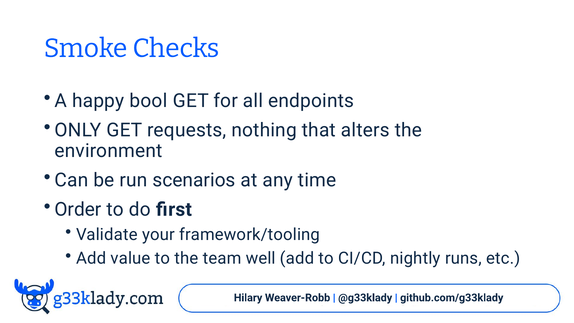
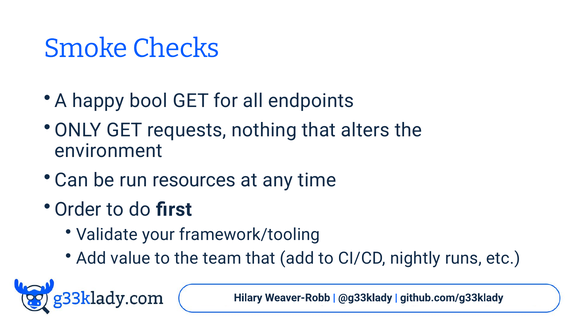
scenarios: scenarios -> resources
team well: well -> that
